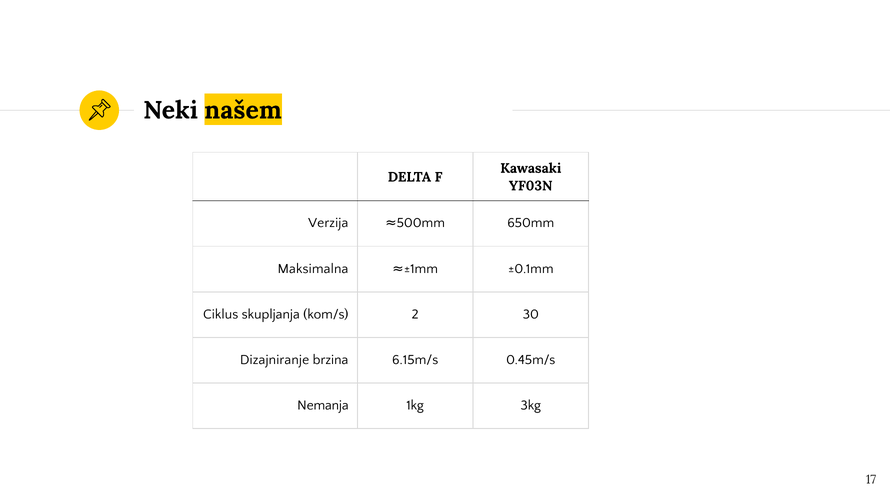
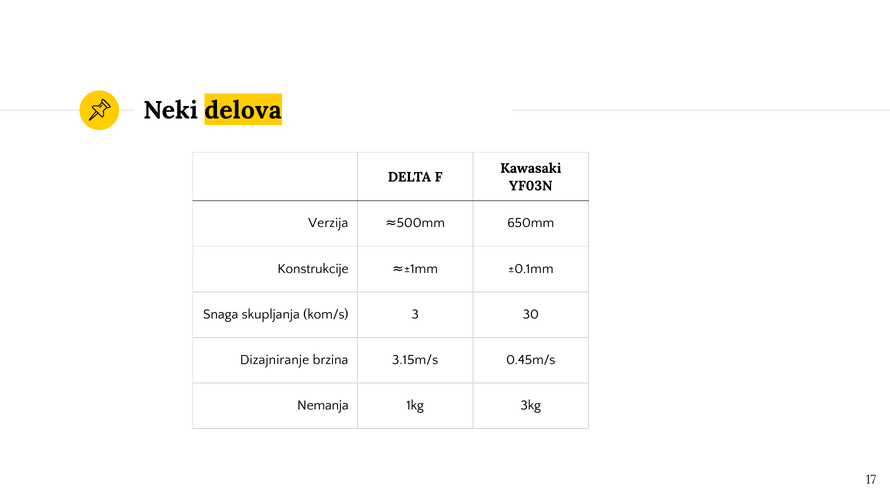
našem: našem -> delova
Maksimalna: Maksimalna -> Konstrukcije
Ciklus: Ciklus -> Snaga
2: 2 -> 3
6.15m/s: 6.15m/s -> 3.15m/s
